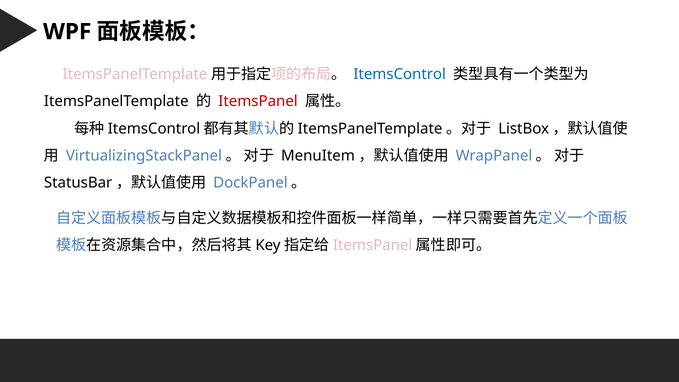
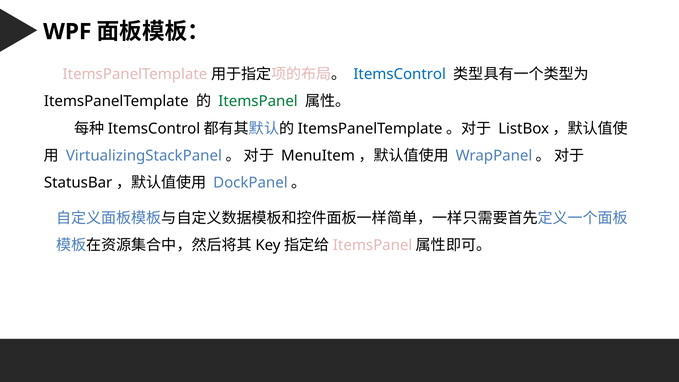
ItemsPanel colour: red -> green
